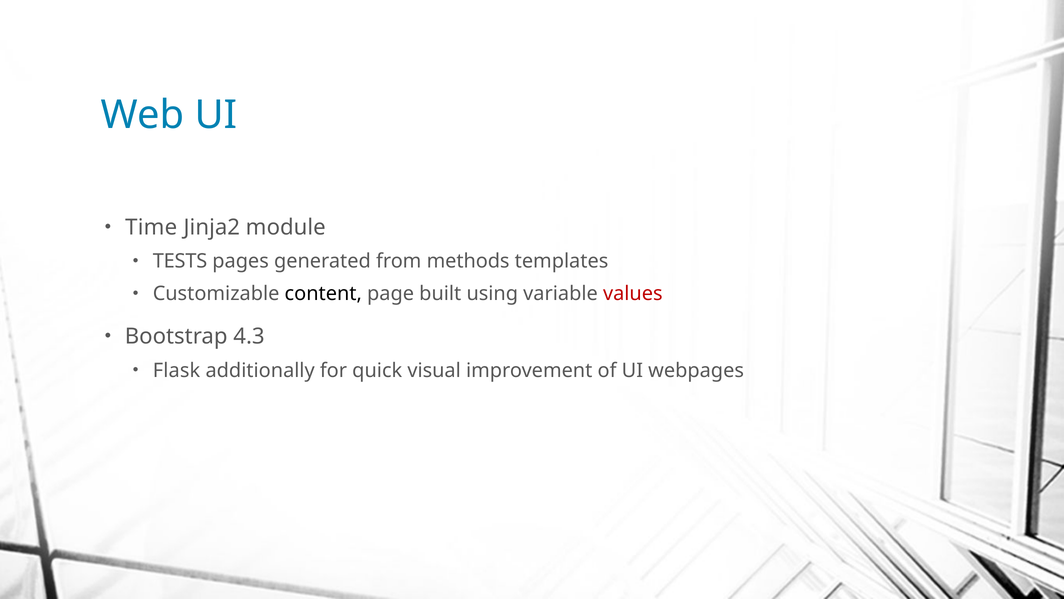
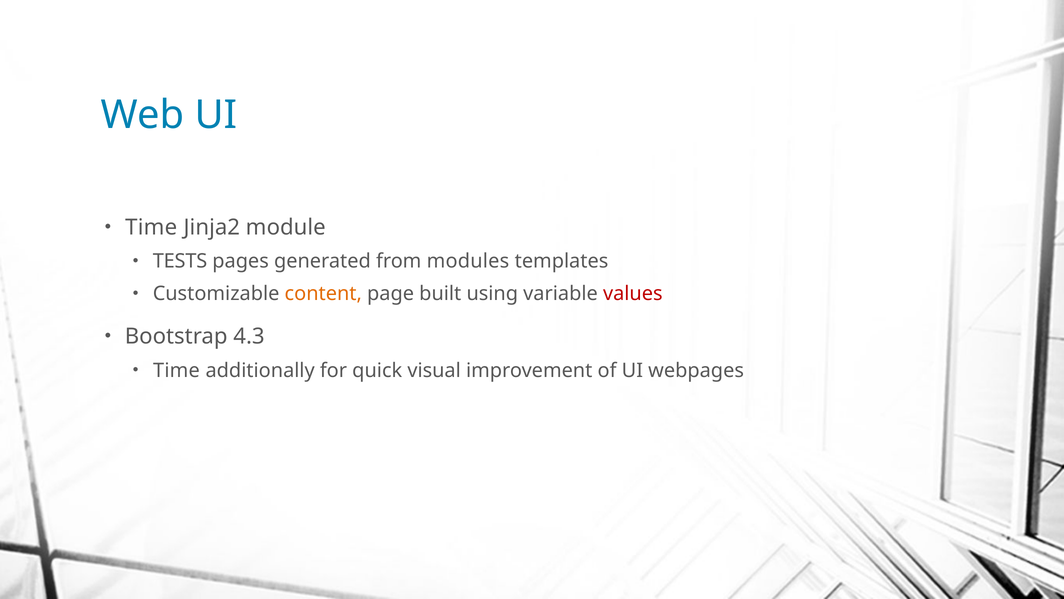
methods: methods -> modules
content colour: black -> orange
Flask at (176, 370): Flask -> Time
